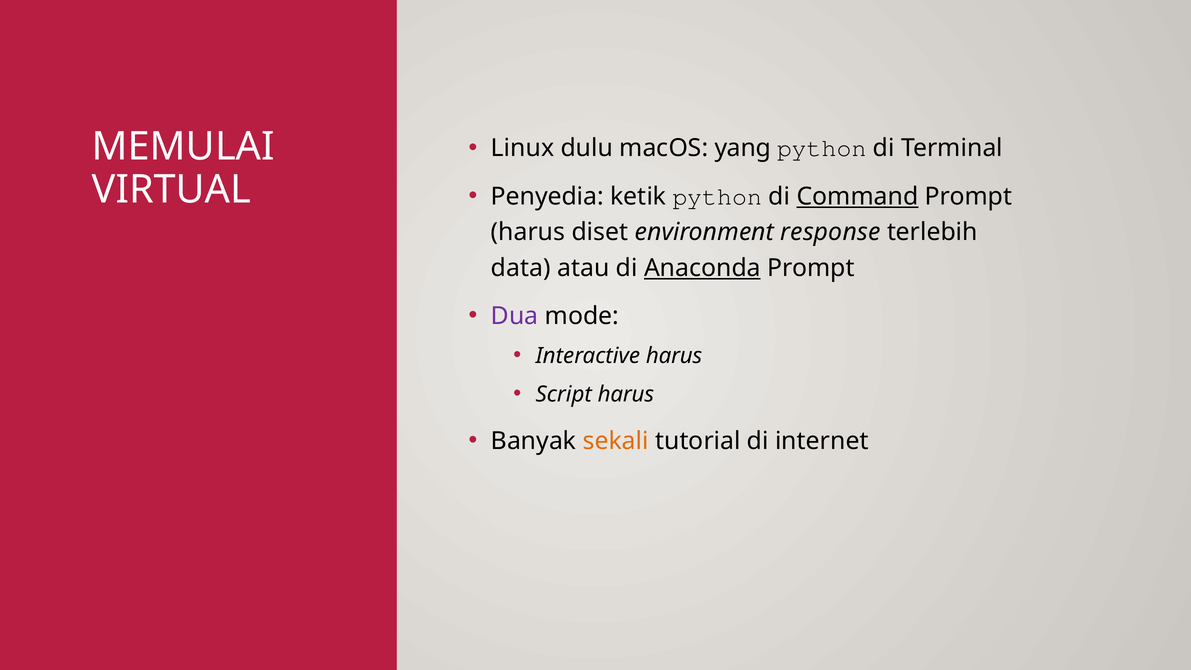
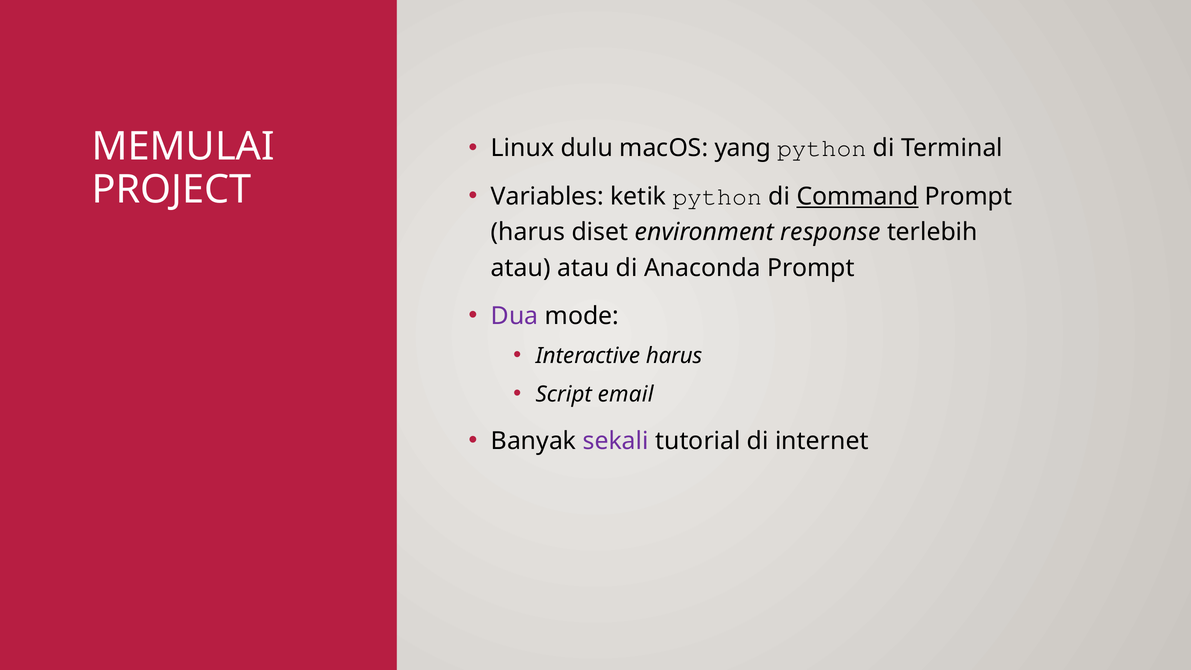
VIRTUAL: VIRTUAL -> PROJECT
Penyedia: Penyedia -> Variables
data at (521, 268): data -> atau
Anaconda underline: present -> none
Script harus: harus -> email
sekali colour: orange -> purple
